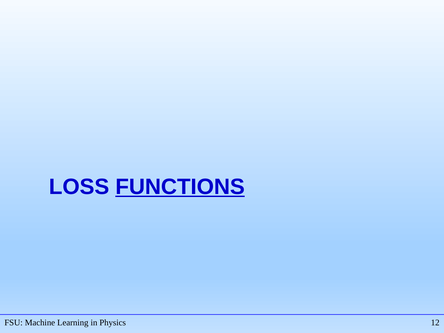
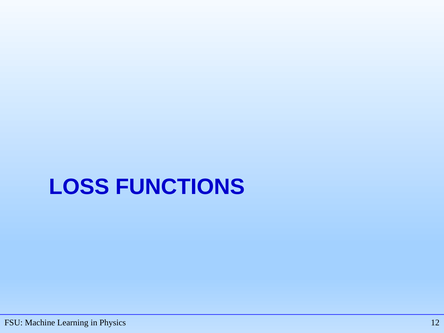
FUNCTIONS underline: present -> none
